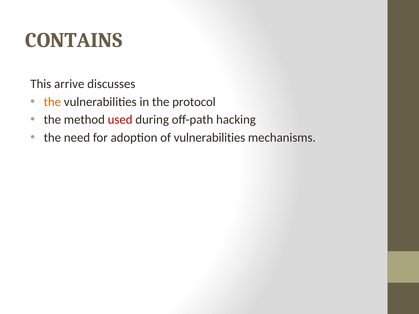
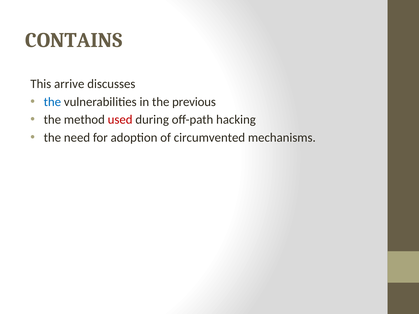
the at (52, 102) colour: orange -> blue
protocol: protocol -> previous
of vulnerabilities: vulnerabilities -> circumvented
